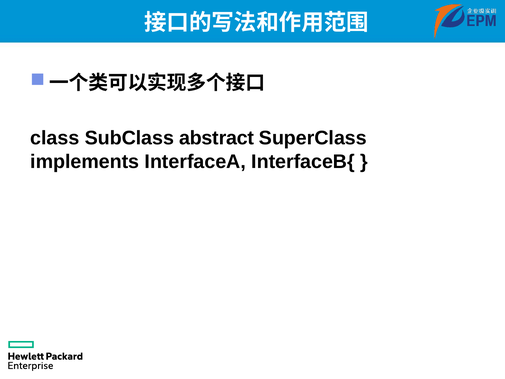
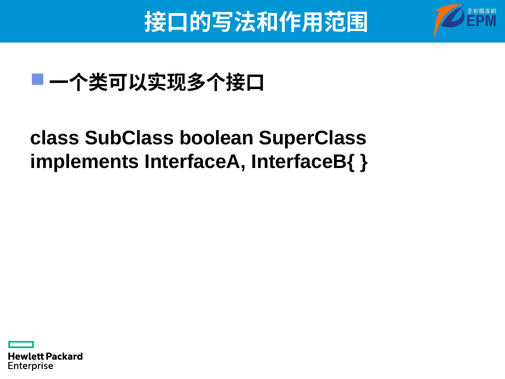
abstract: abstract -> boolean
